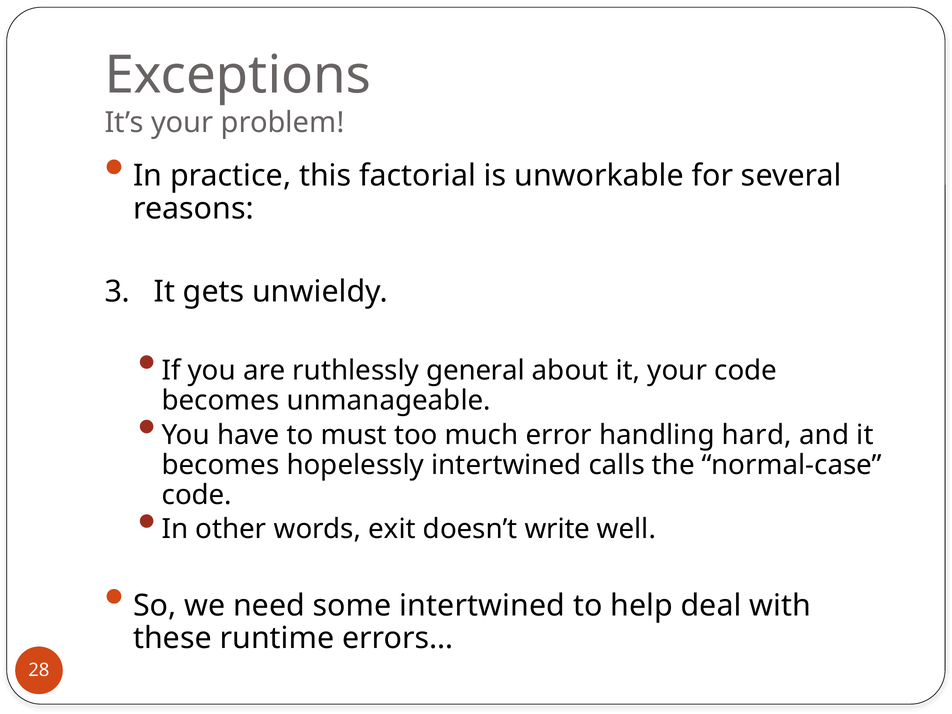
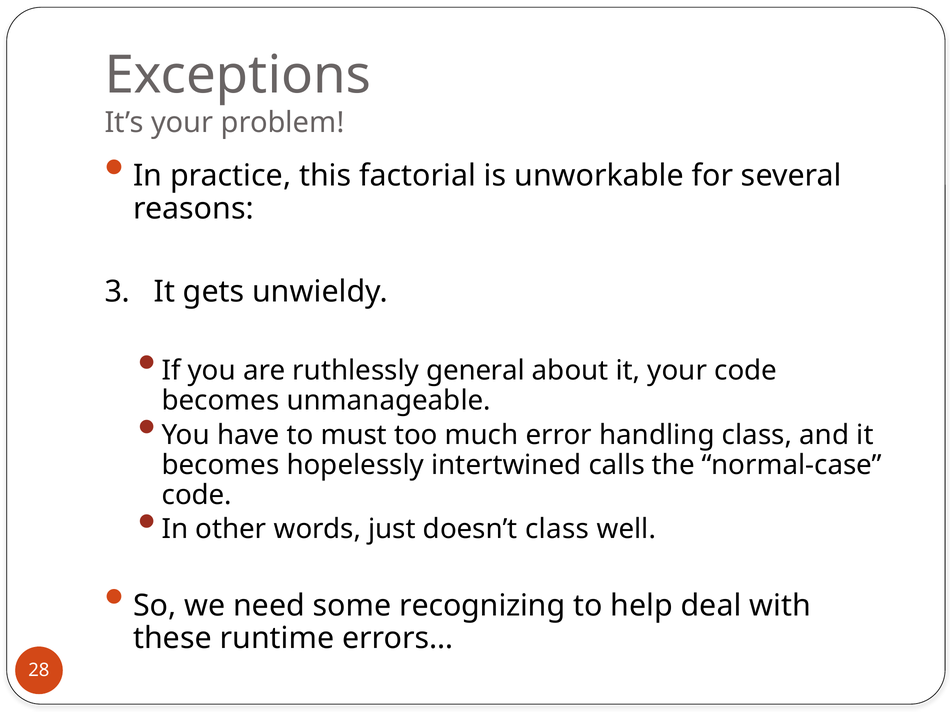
handling hard: hard -> class
exit: exit -> just
doesn’t write: write -> class
some intertwined: intertwined -> recognizing
